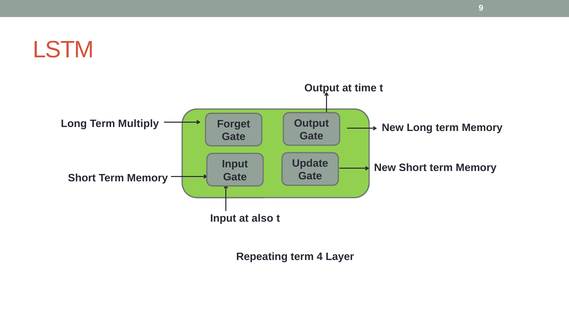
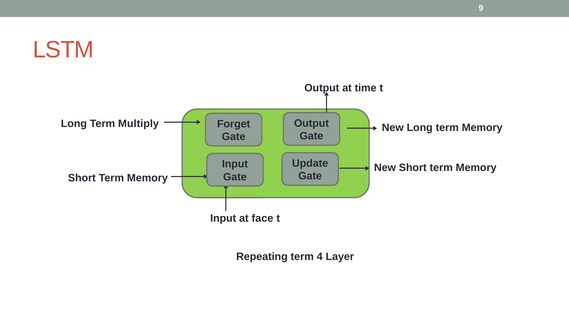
also: also -> face
